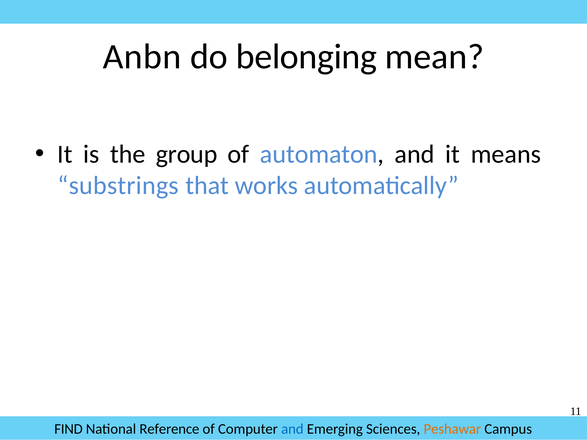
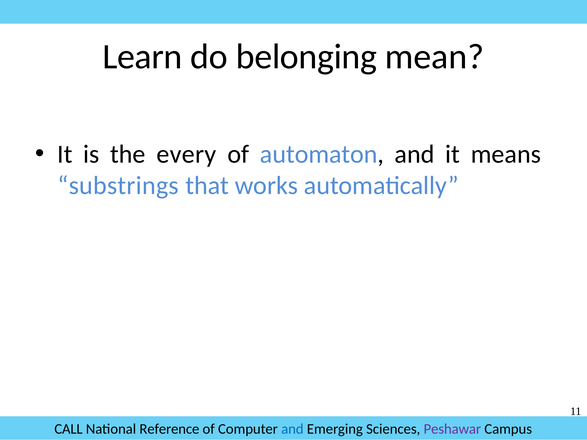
Anbn: Anbn -> Learn
group: group -> every
FIND: FIND -> CALL
Peshawar colour: orange -> purple
